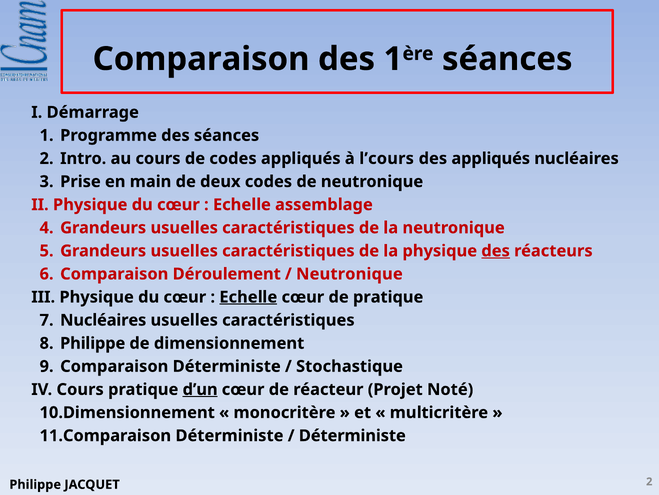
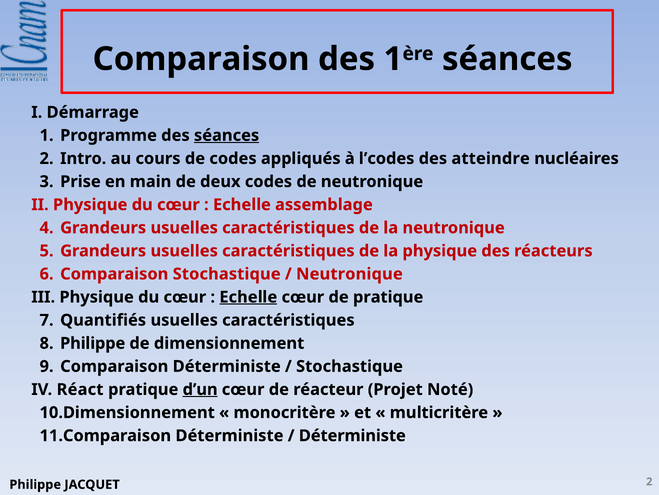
séances at (227, 135) underline: none -> present
l’cours: l’cours -> l’codes
des appliqués: appliqués -> atteindre
des at (496, 251) underline: present -> none
Comparaison Déroulement: Déroulement -> Stochastique
Nucléaires at (103, 320): Nucléaires -> Quantifiés
IV Cours: Cours -> Réact
